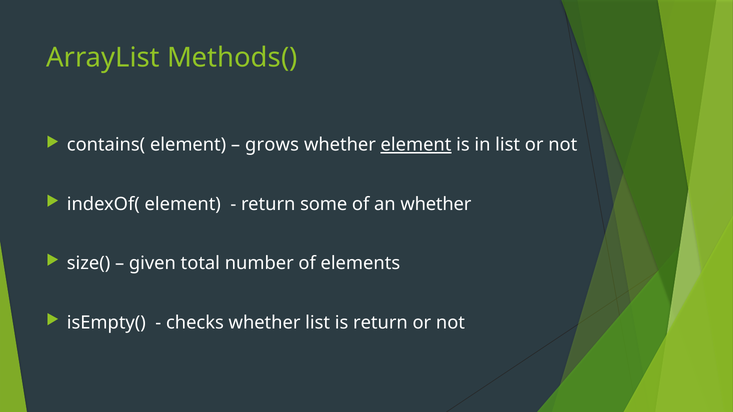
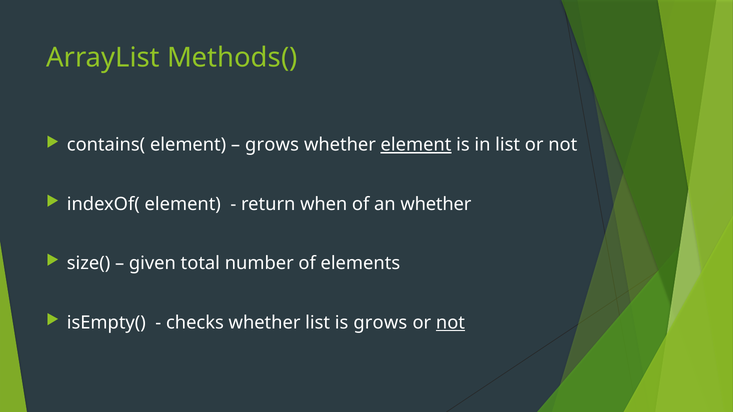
some: some -> when
is return: return -> grows
not at (450, 323) underline: none -> present
